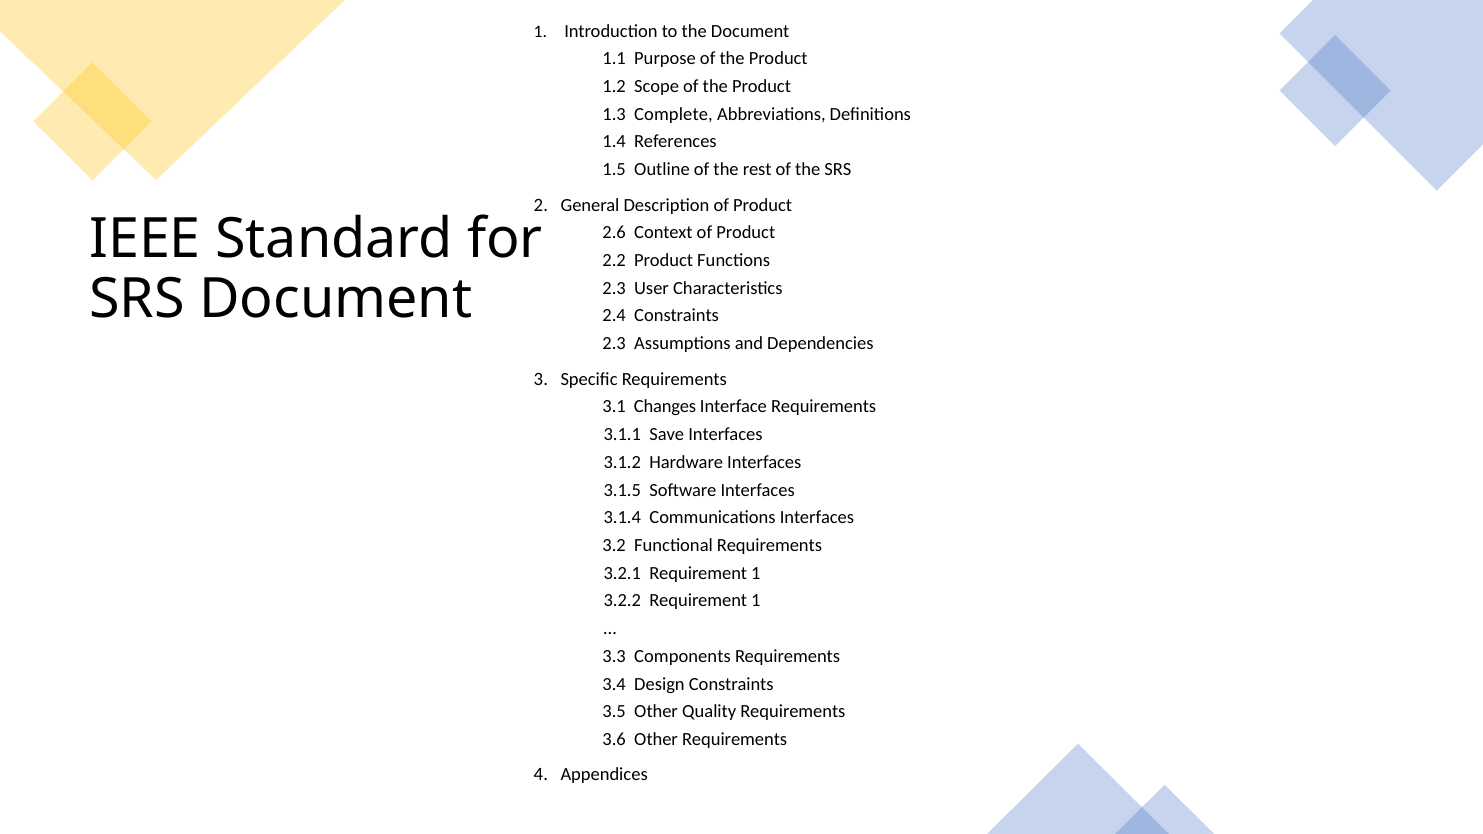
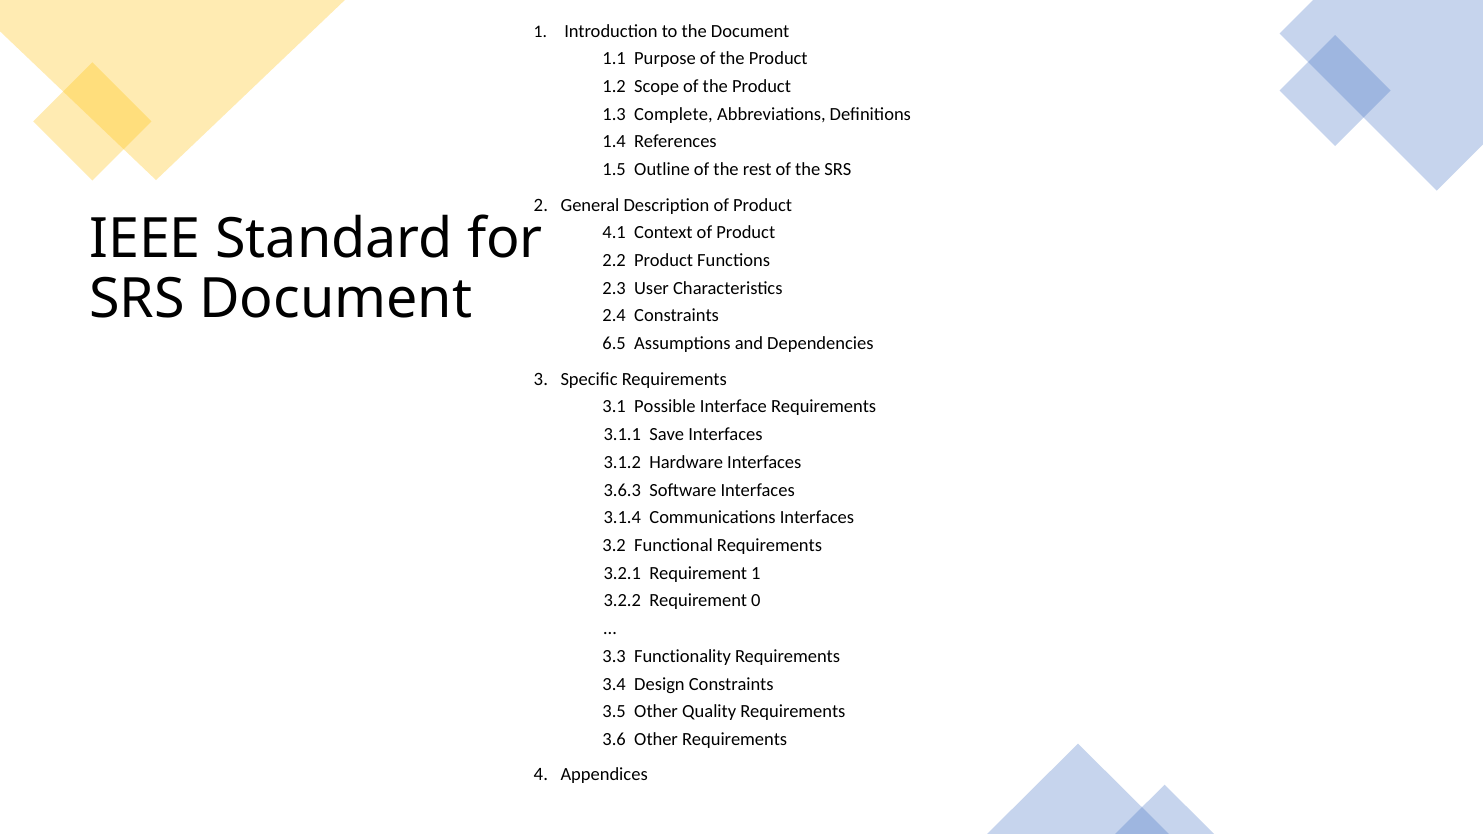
2.6: 2.6 -> 4.1
2.3 at (614, 344): 2.3 -> 6.5
Changes: Changes -> Possible
3.1.5: 3.1.5 -> 3.6.3
3.2.2 Requirement 1: 1 -> 0
Components: Components -> Functionality
